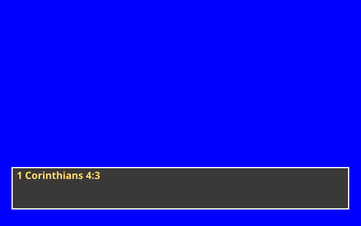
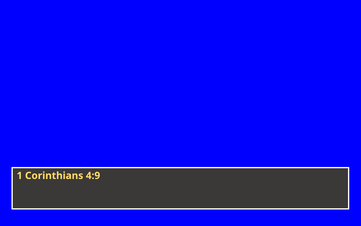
4:3: 4:3 -> 4:9
